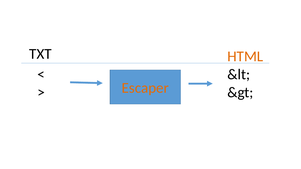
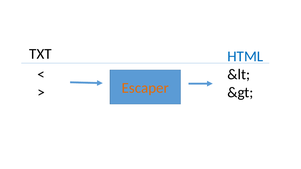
HTML colour: orange -> blue
